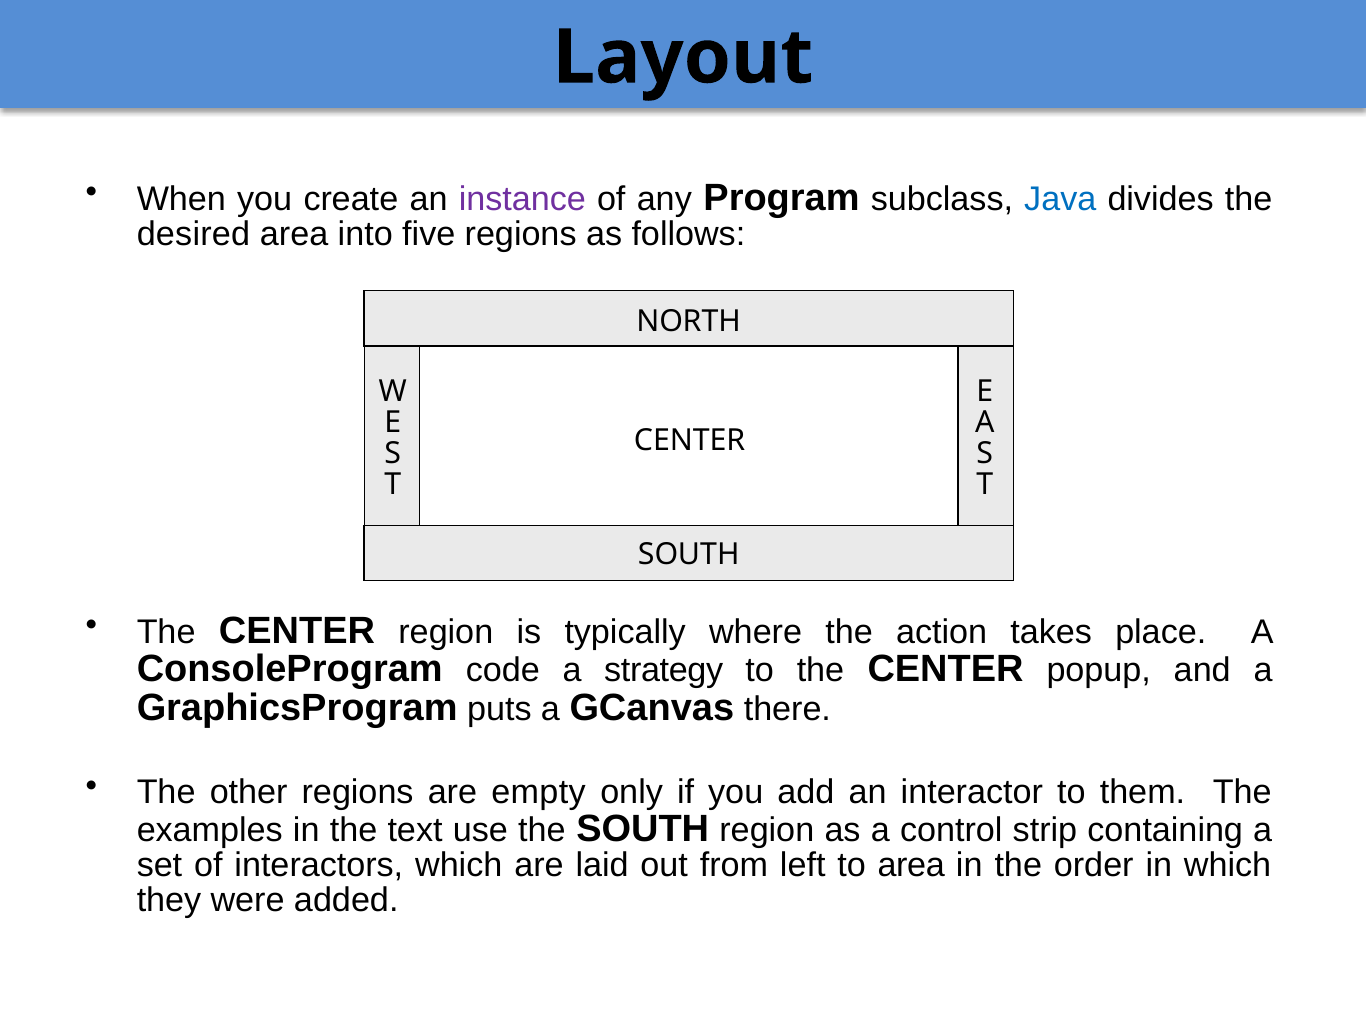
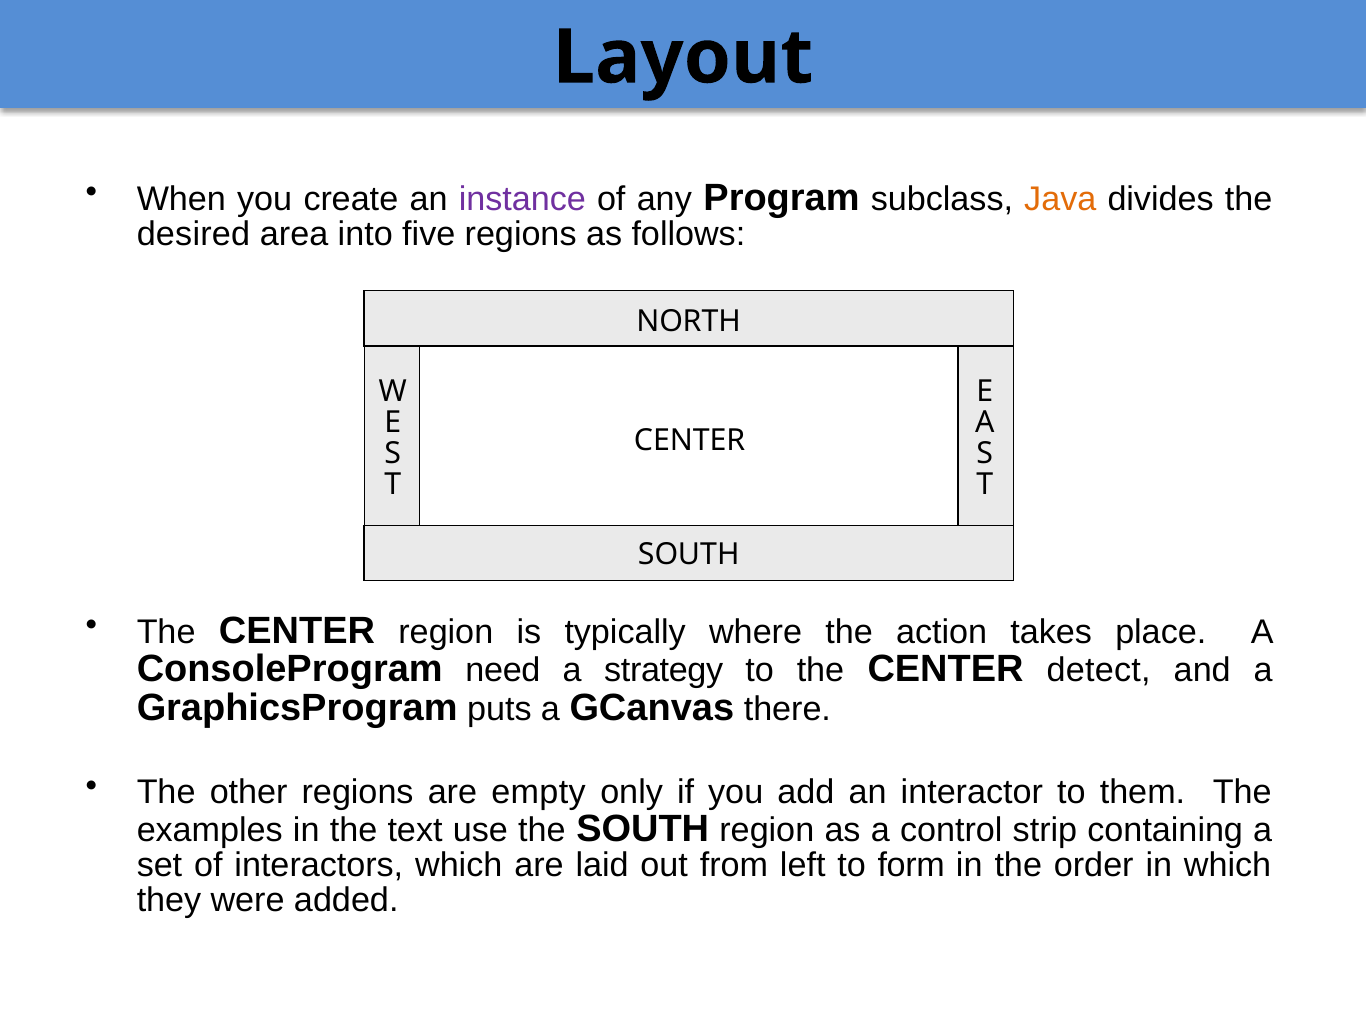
Java colour: blue -> orange
code: code -> need
popup: popup -> detect
to area: area -> form
